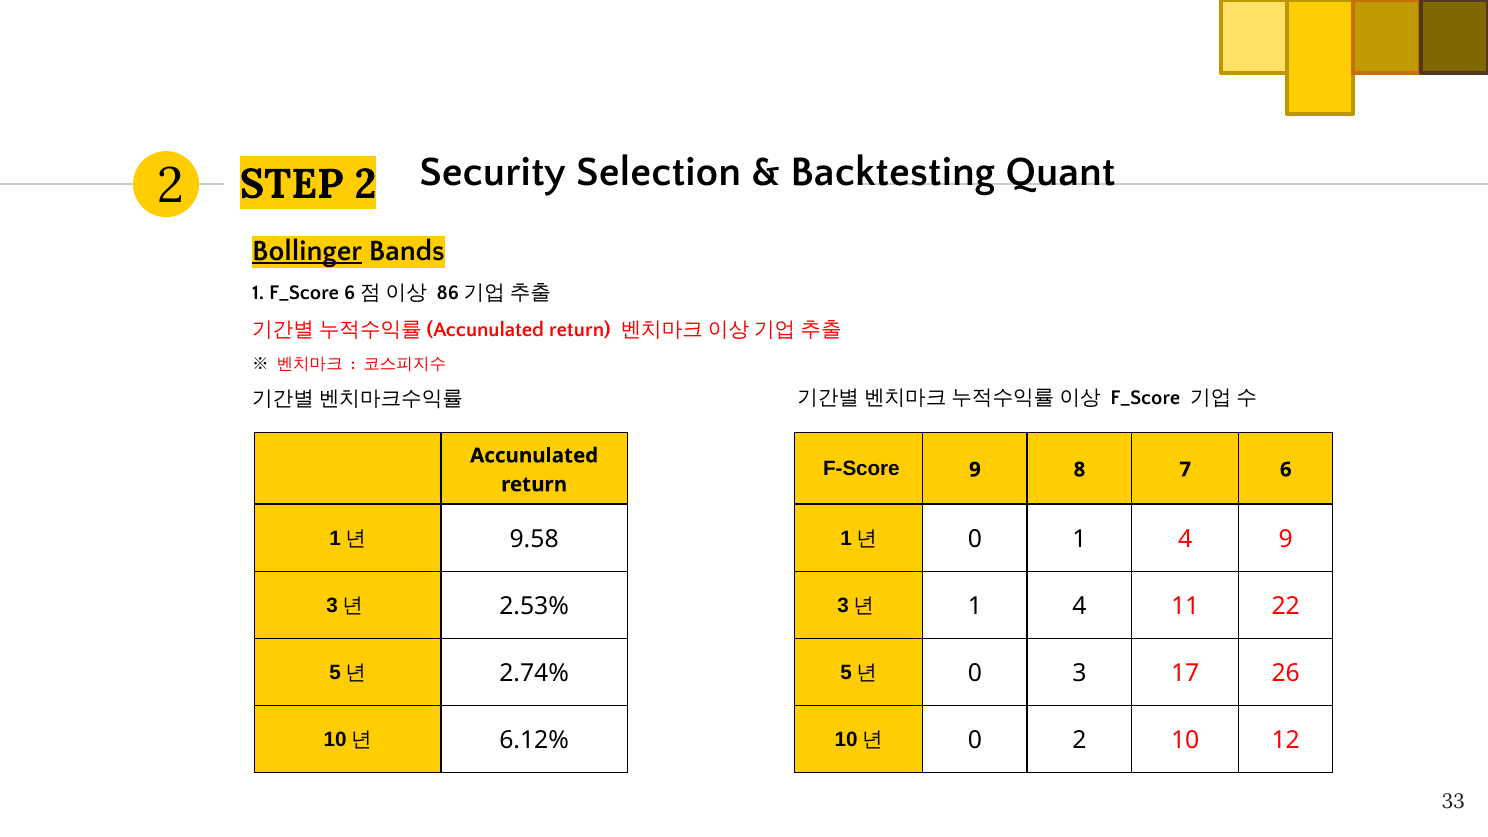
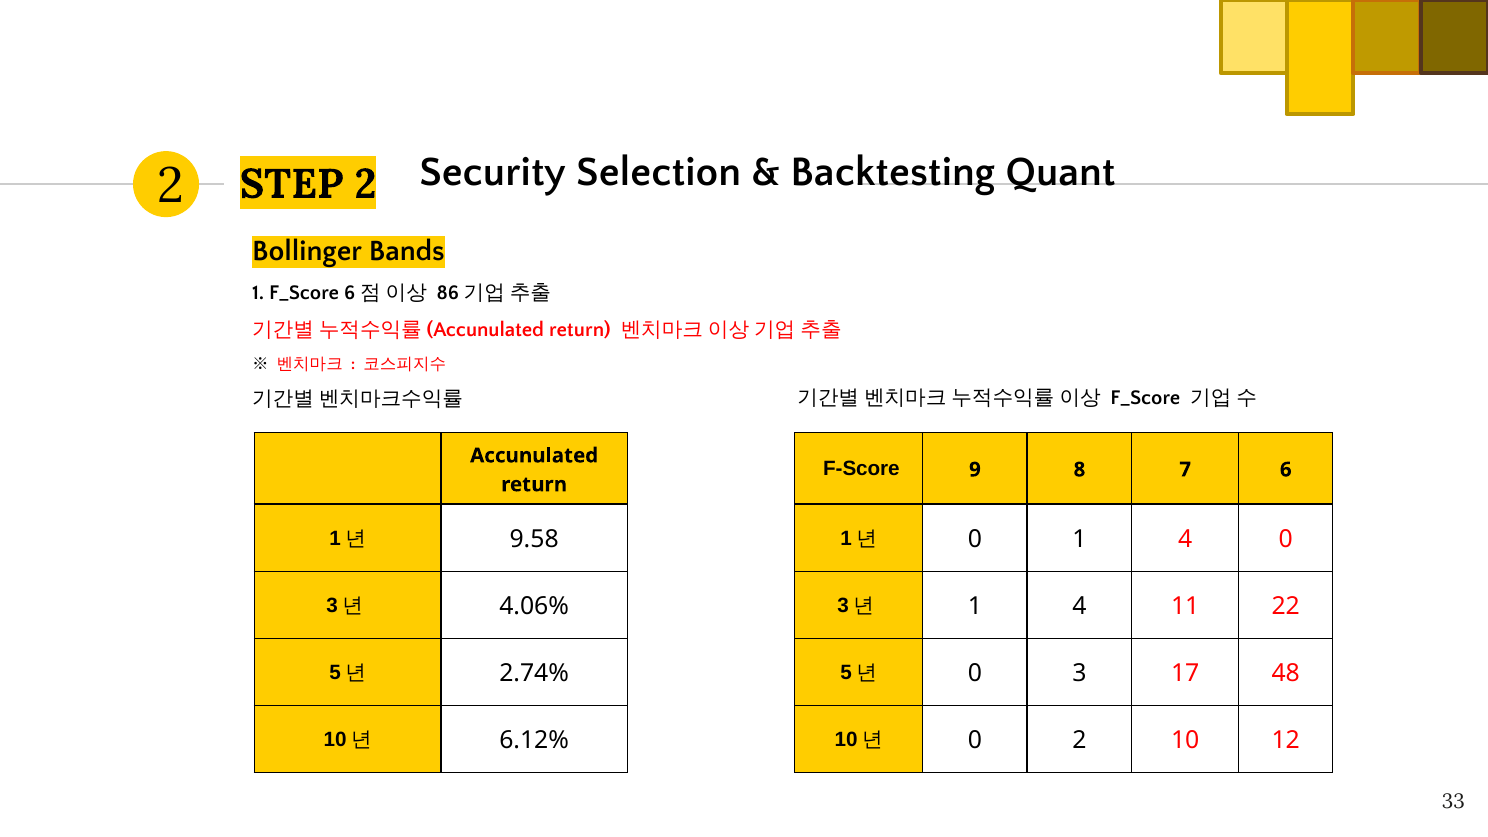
Bollinger underline: present -> none
4 9: 9 -> 0
2.53%: 2.53% -> 4.06%
26: 26 -> 48
